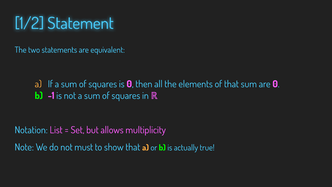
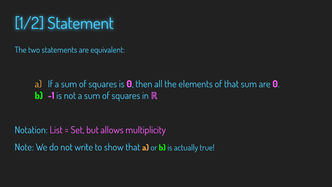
must: must -> write
